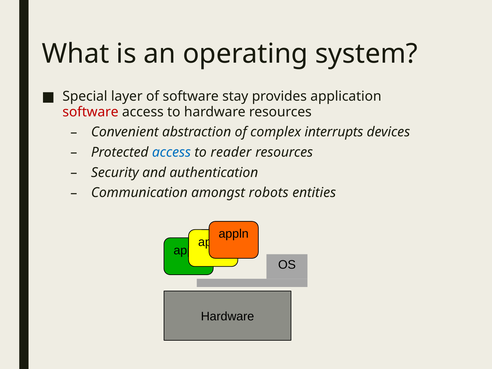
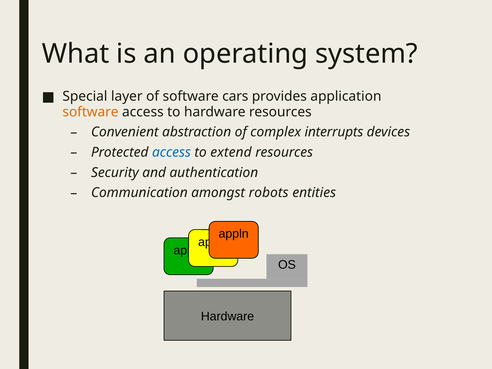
stay: stay -> cars
software at (90, 112) colour: red -> orange
reader: reader -> extend
